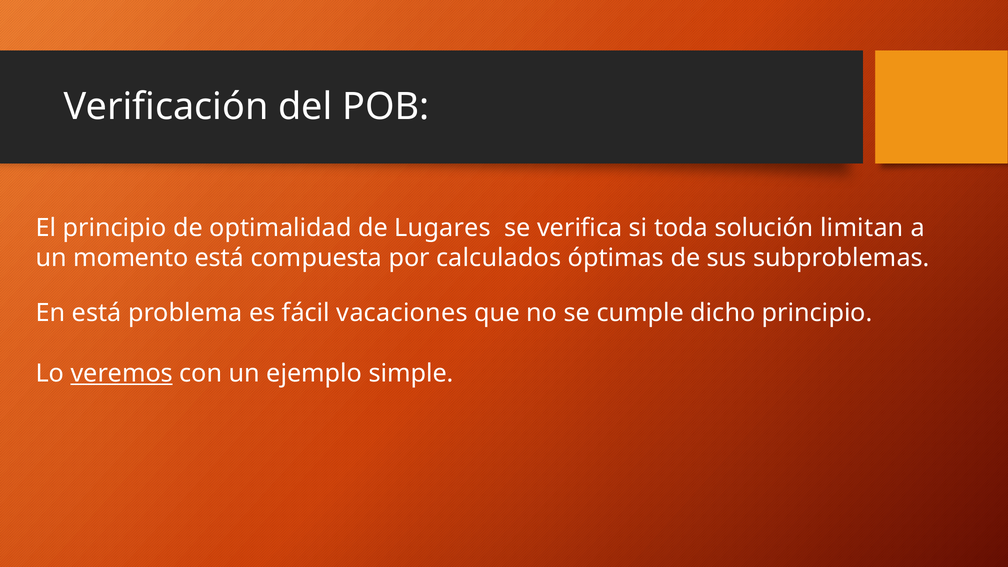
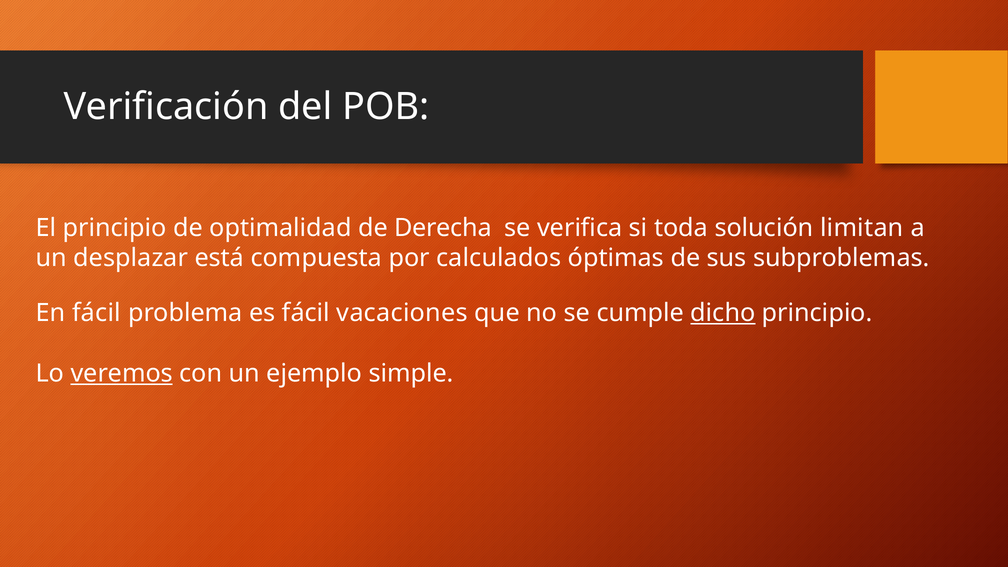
Lugares: Lugares -> Derecha
momento: momento -> desplazar
En está: está -> fácil
dicho underline: none -> present
